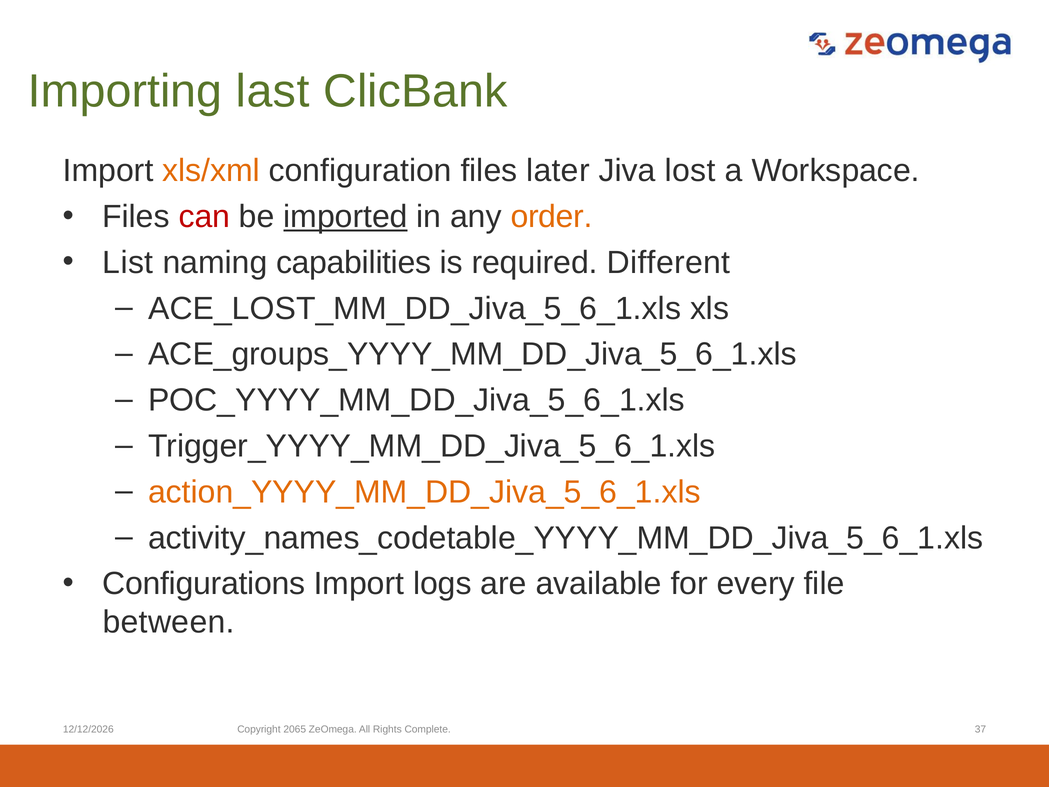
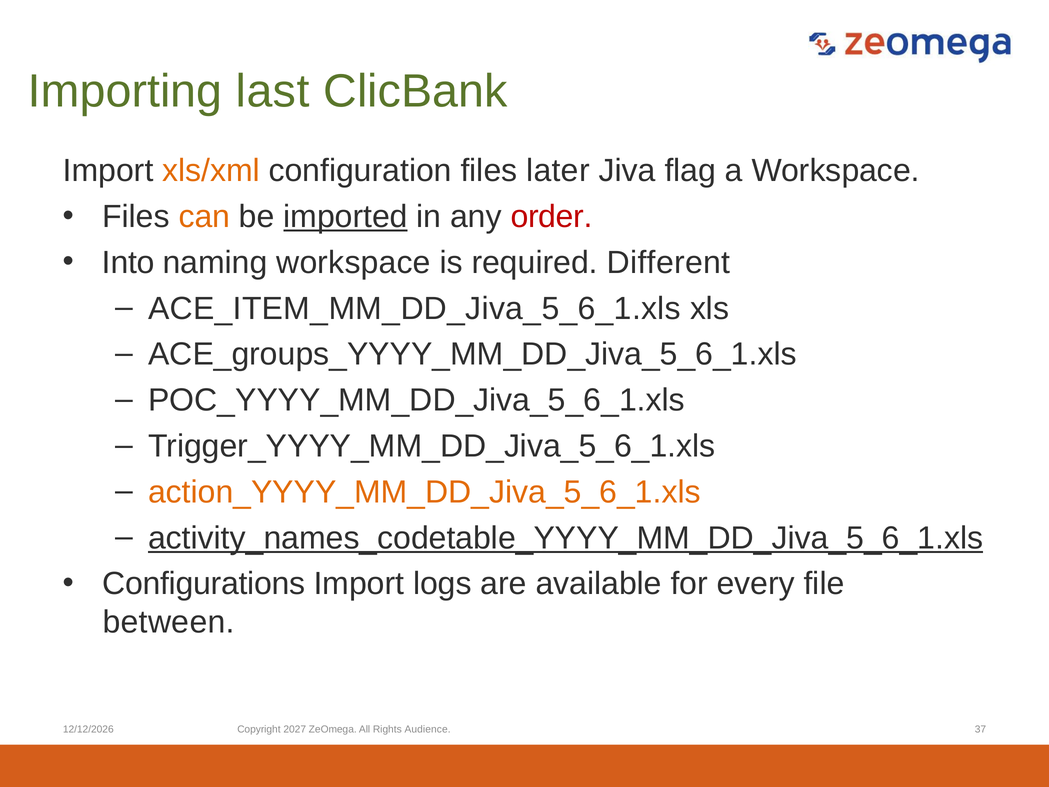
lost: lost -> flag
can colour: red -> orange
order colour: orange -> red
List: List -> Into
naming capabilities: capabilities -> workspace
ACE_LOST_MM_DD_Jiva_5_6_1.xls: ACE_LOST_MM_DD_Jiva_5_6_1.xls -> ACE_ITEM_MM_DD_Jiva_5_6_1.xls
activity_names_codetable_YYYY_MM_DD_Jiva_5_6_1.xls underline: none -> present
2065: 2065 -> 2027
Complete: Complete -> Audience
